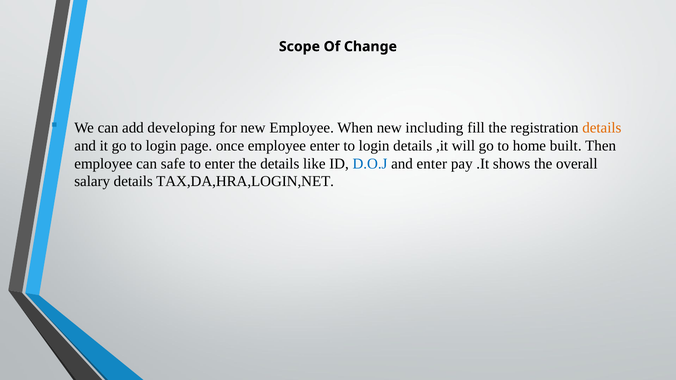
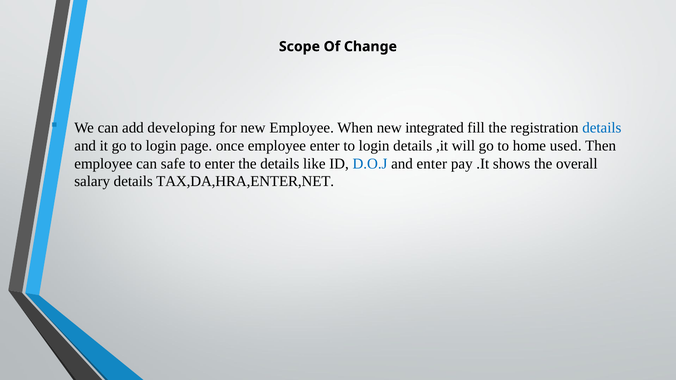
including: including -> integrated
details at (602, 128) colour: orange -> blue
built: built -> used
TAX,DA,HRA,LOGIN,NET: TAX,DA,HRA,LOGIN,NET -> TAX,DA,HRA,ENTER,NET
